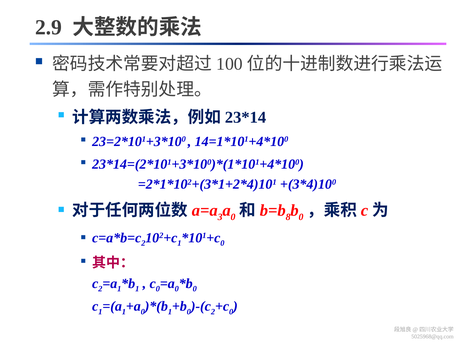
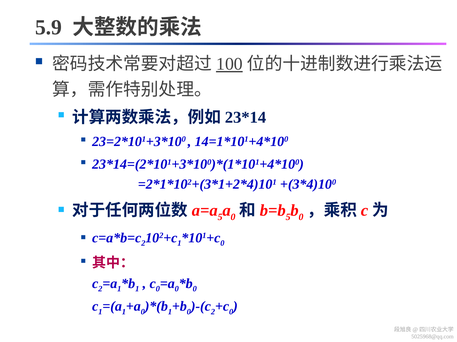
2.9: 2.9 -> 5.9
100 underline: none -> present
3 at (220, 217): 3 -> 5
8 at (288, 217): 8 -> 5
